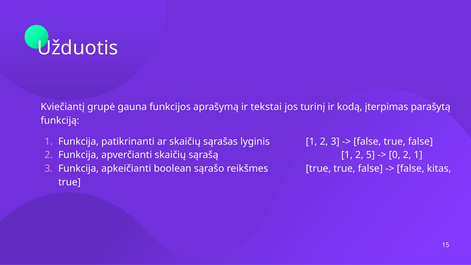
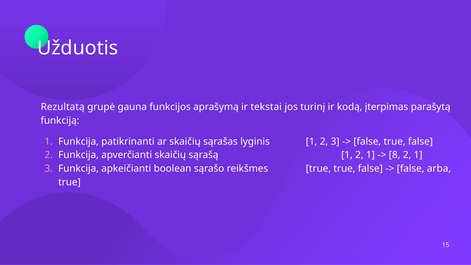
Kviečiantį: Kviečiantį -> Rezultatą
1 2 5: 5 -> 1
0: 0 -> 8
kitas: kitas -> arba
